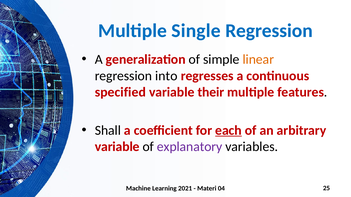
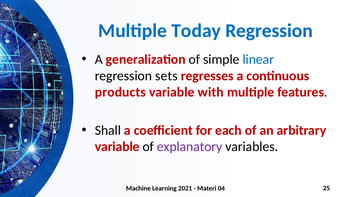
Single: Single -> Today
linear colour: orange -> blue
into: into -> sets
specified: specified -> products
their: their -> with
each underline: present -> none
